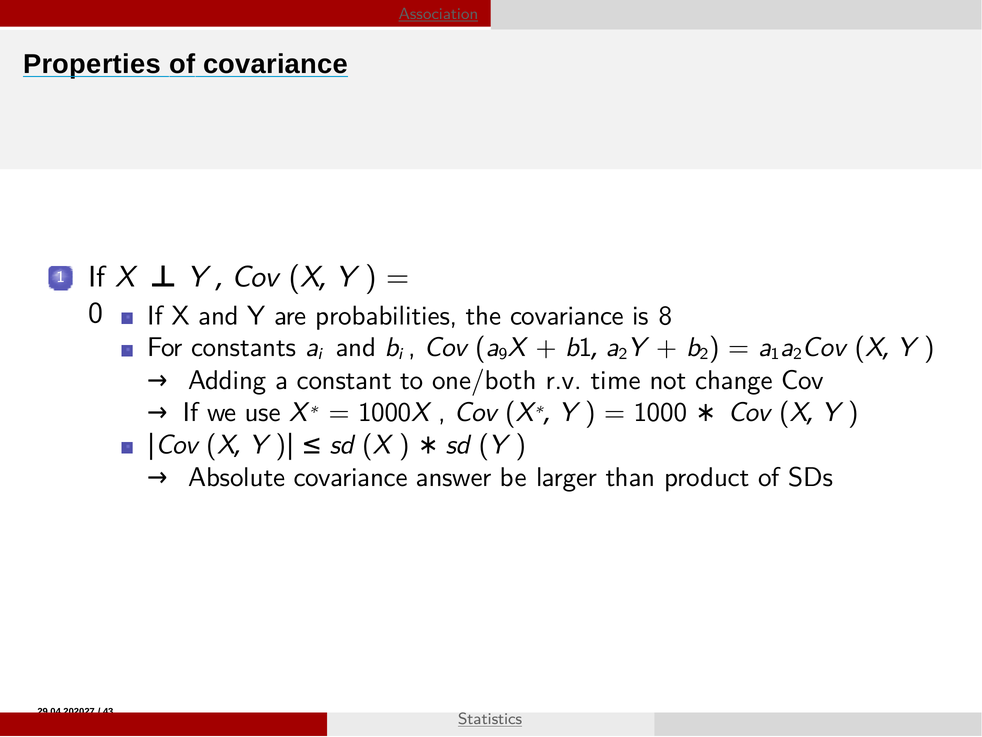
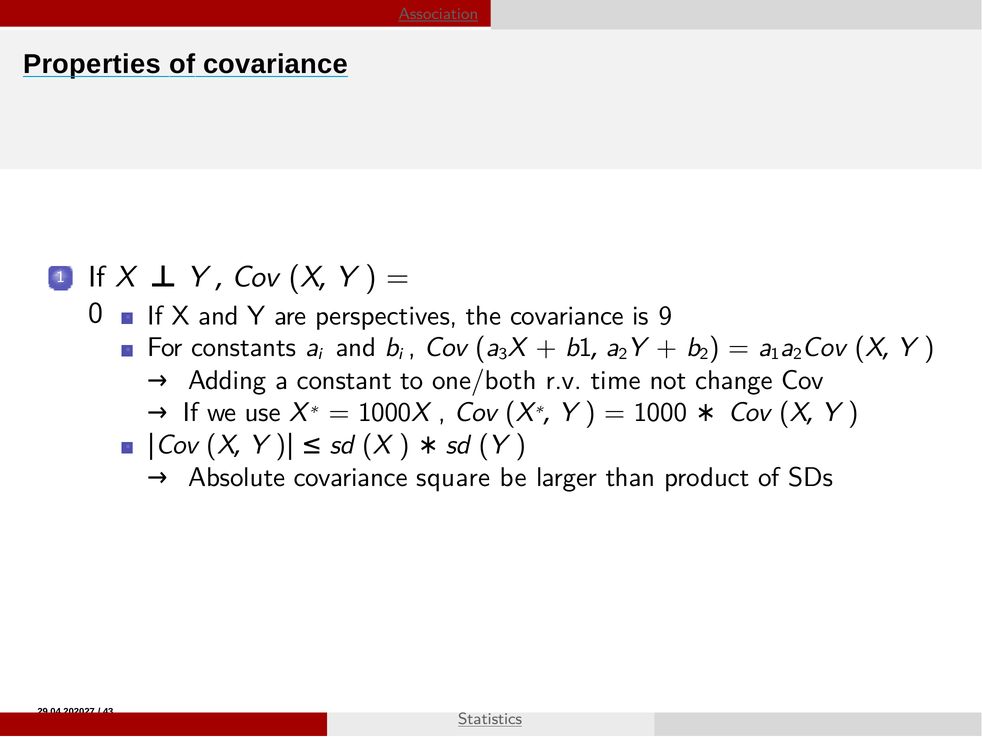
probabilities: probabilities -> perspectives
8: 8 -> 9
9: 9 -> 3
answer: answer -> square
